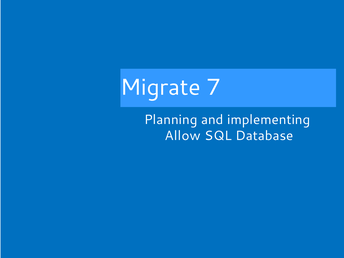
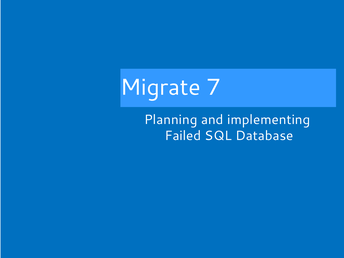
Allow: Allow -> Failed
